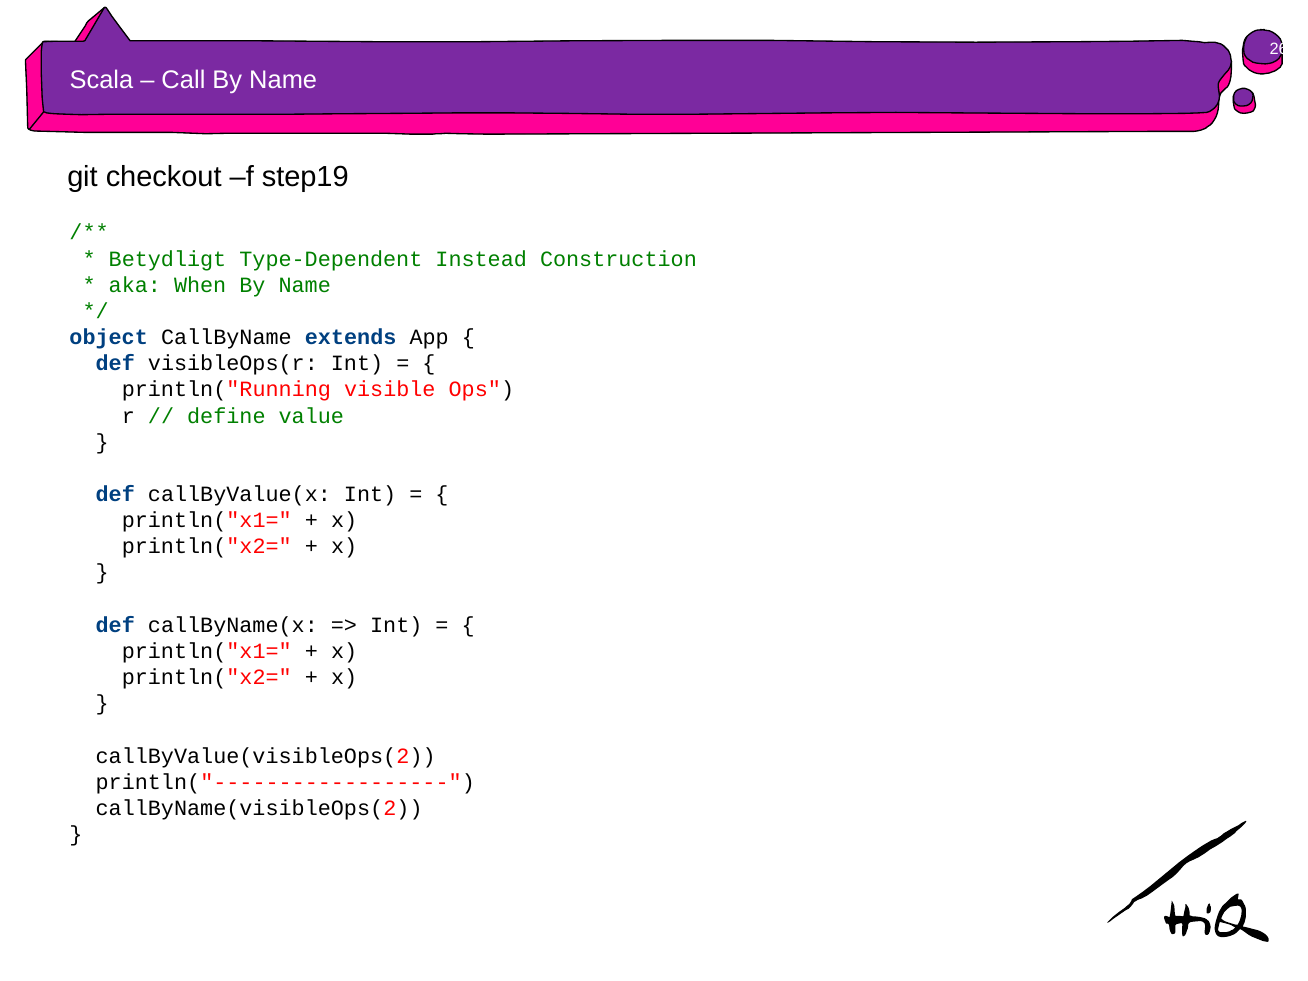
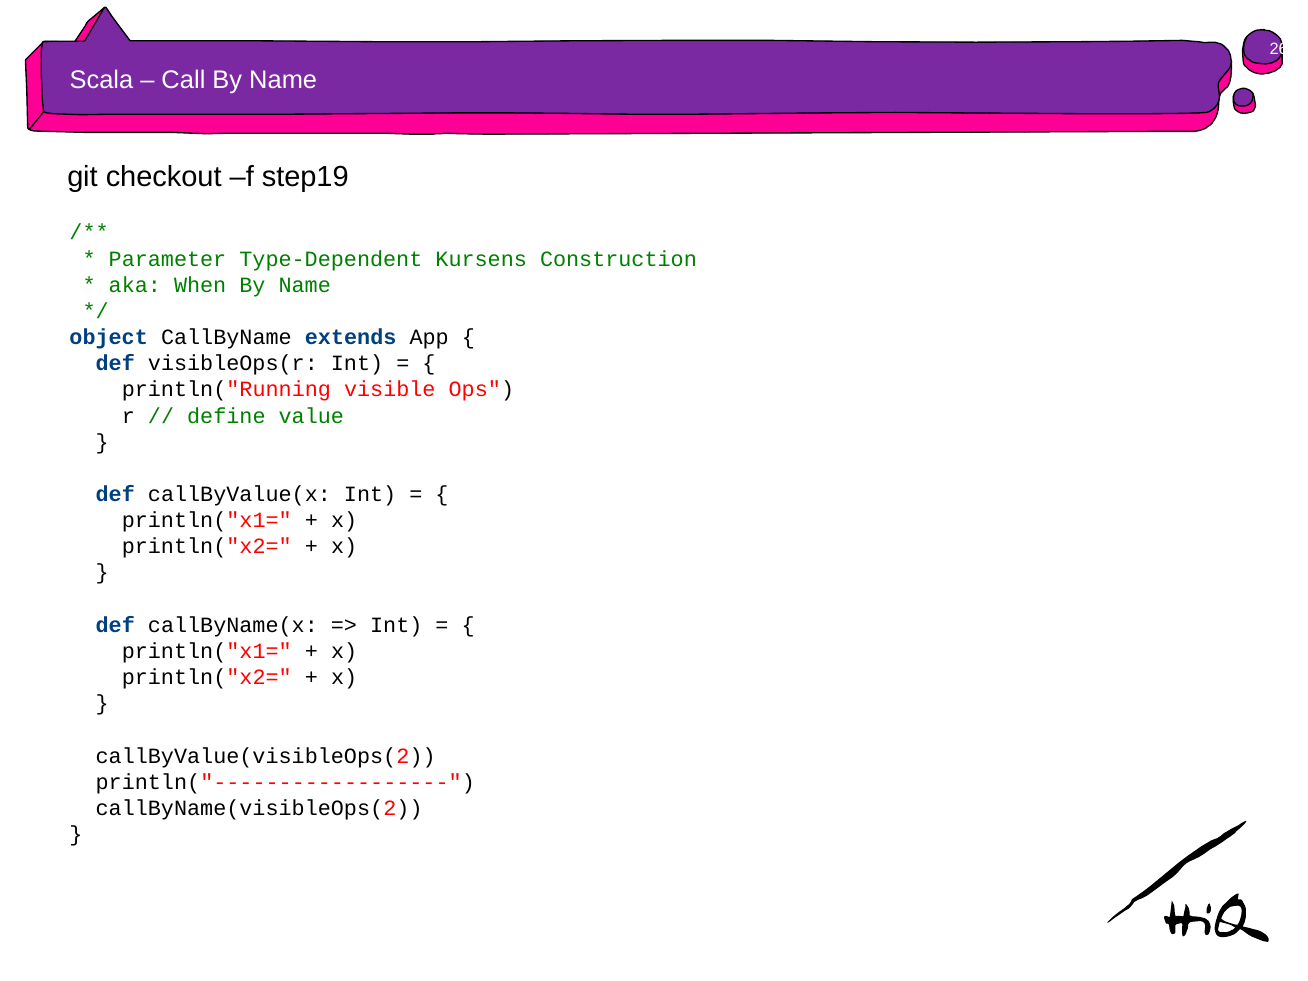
Betydligt: Betydligt -> Parameter
Instead: Instead -> Kursens
